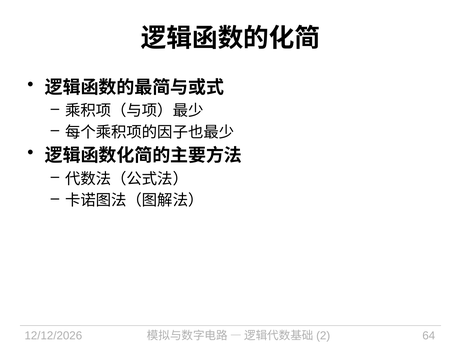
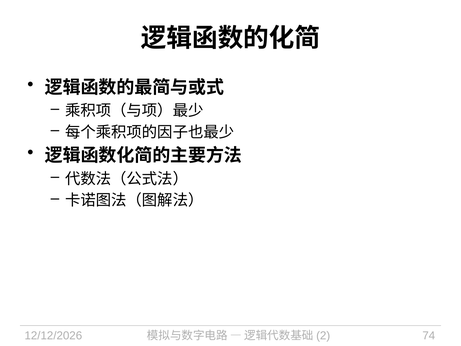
64: 64 -> 74
